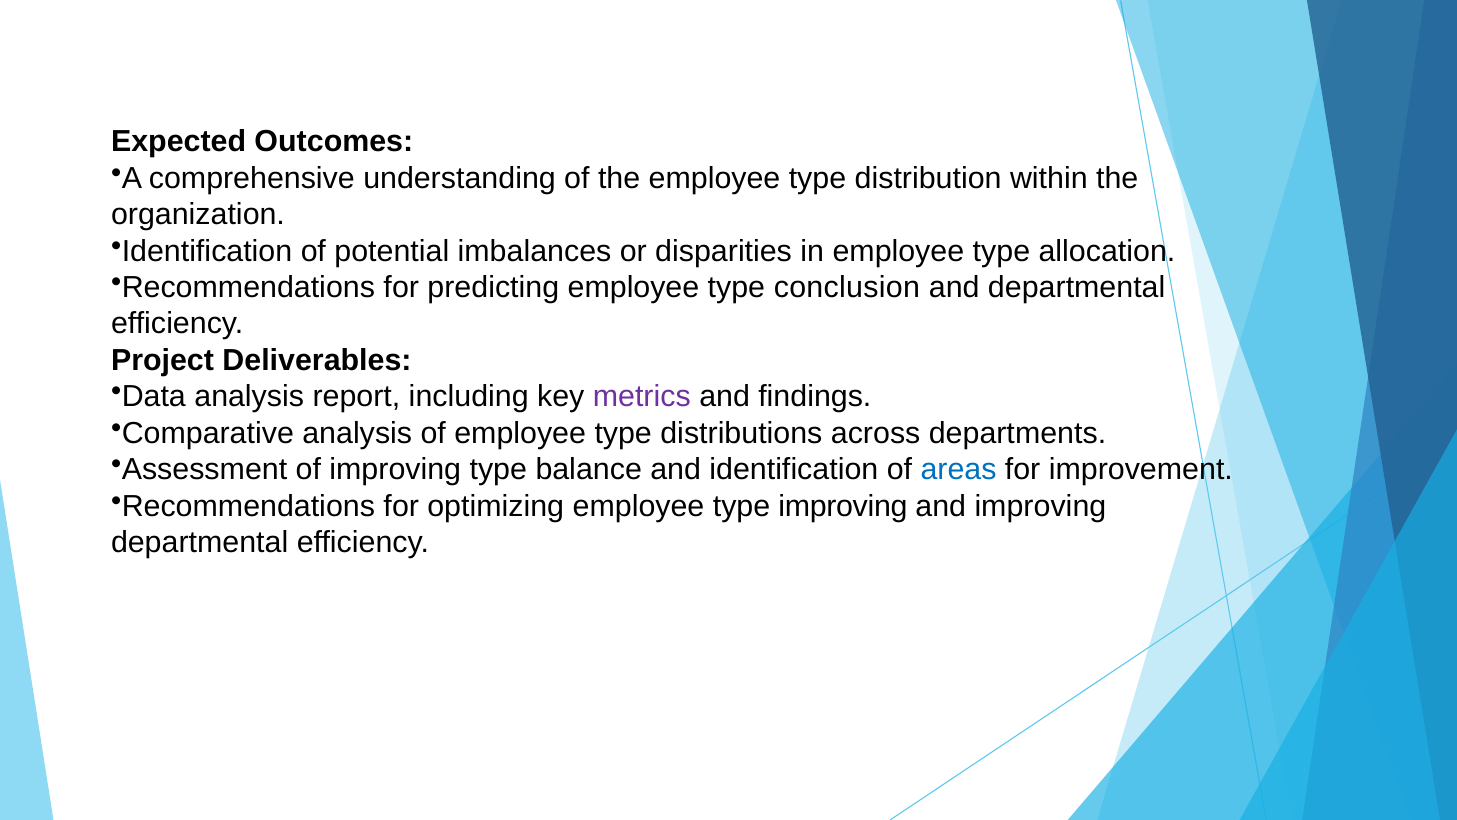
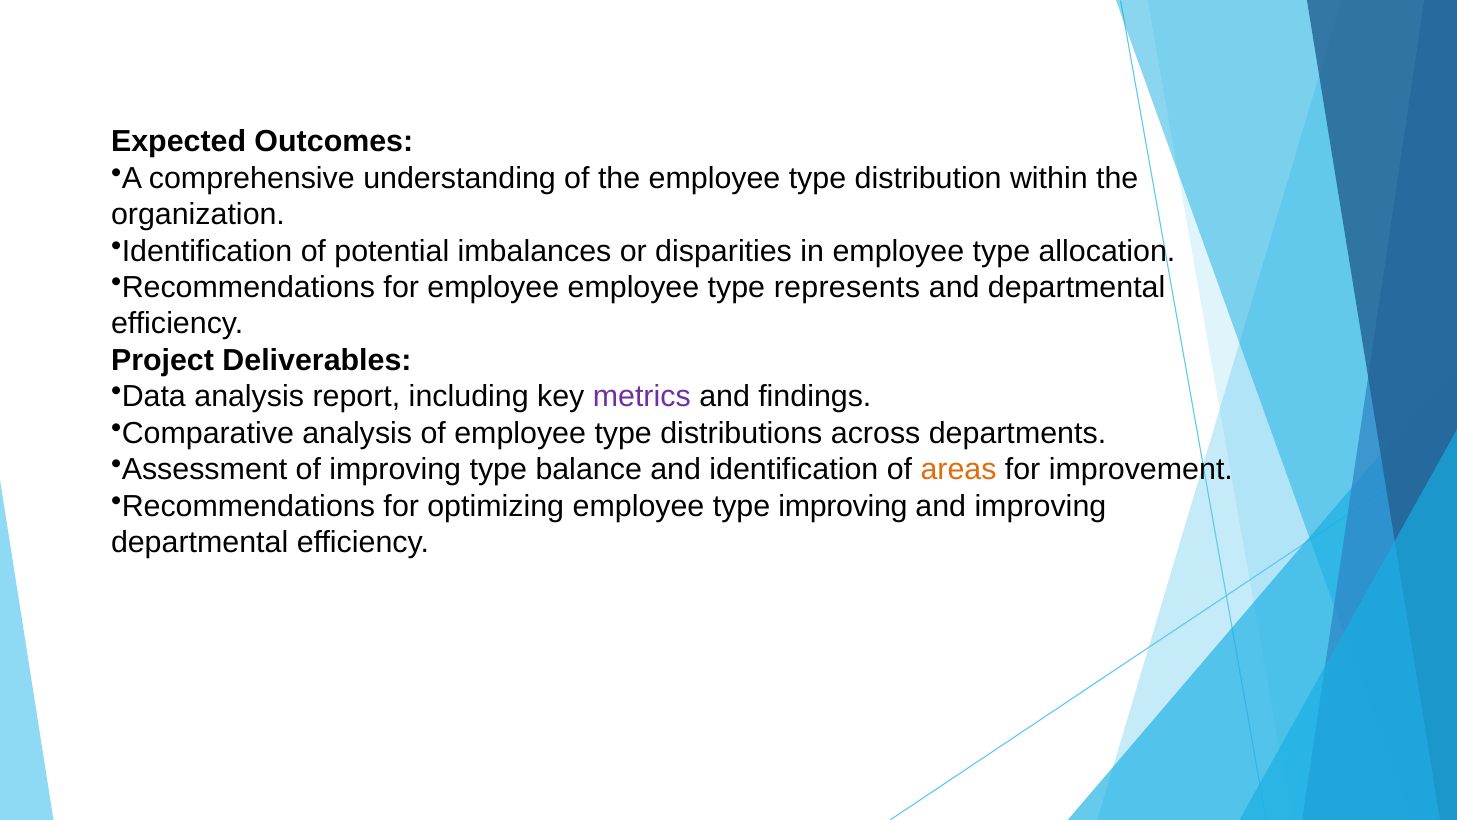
for predicting: predicting -> employee
conclusion: conclusion -> represents
areas colour: blue -> orange
